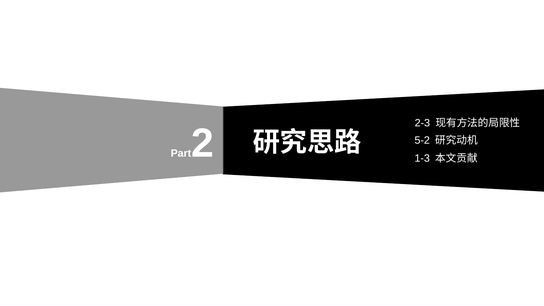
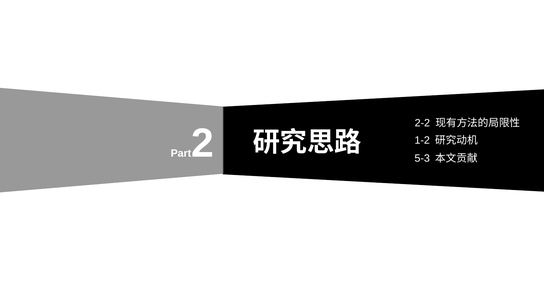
2-3: 2-3 -> 2-2
5-2: 5-2 -> 1-2
1-3: 1-3 -> 5-3
